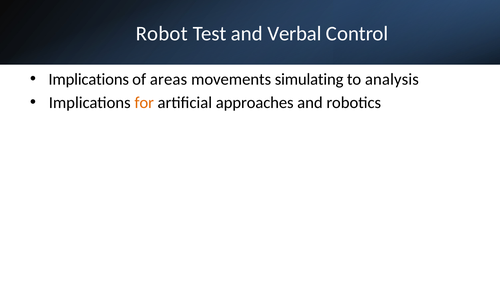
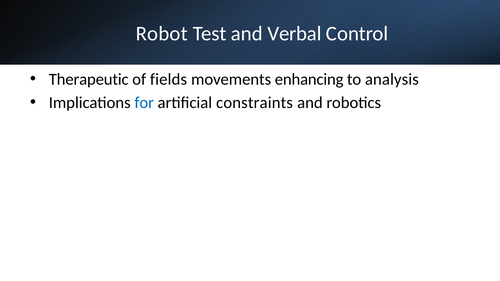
Implications at (89, 79): Implications -> Therapeutic
areas: areas -> fields
simulating: simulating -> enhancing
for colour: orange -> blue
approaches: approaches -> constraints
